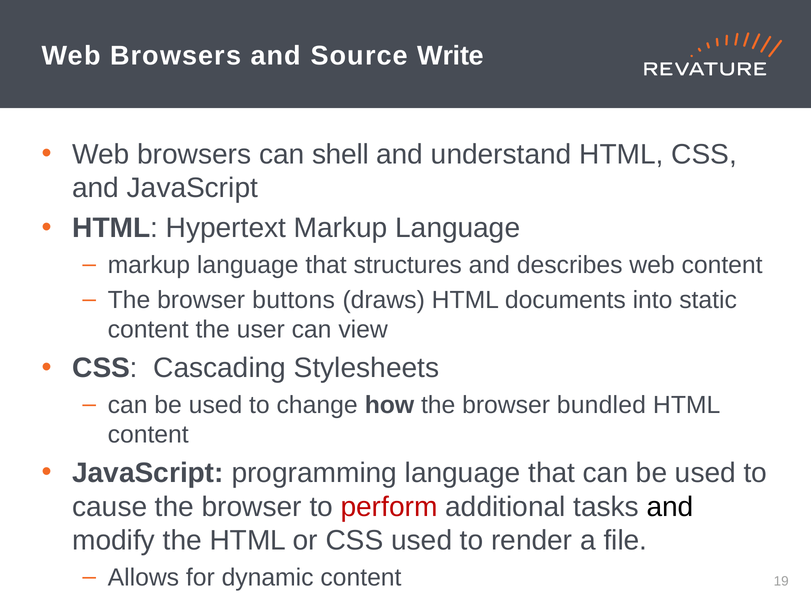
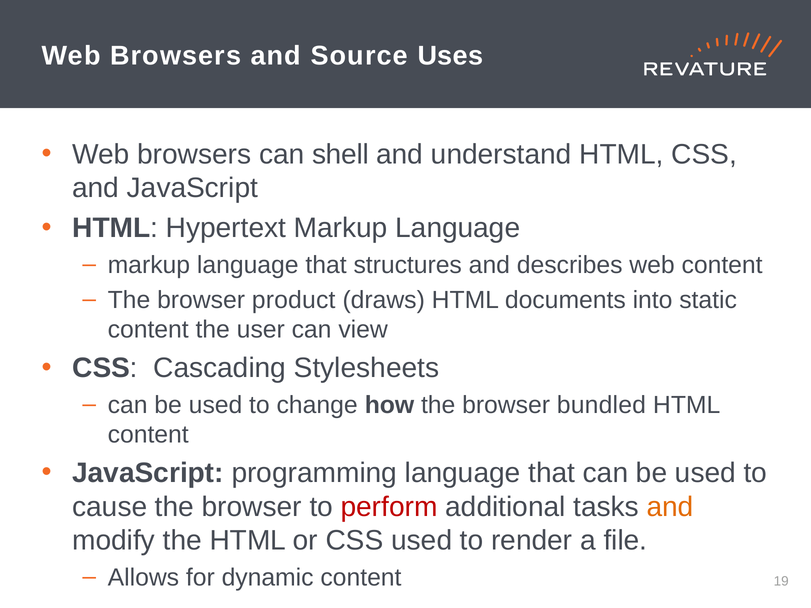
Write: Write -> Uses
buttons: buttons -> product
and at (670, 507) colour: black -> orange
